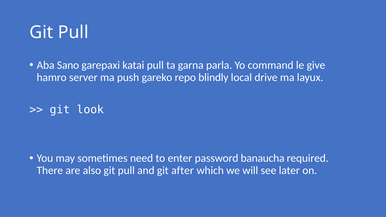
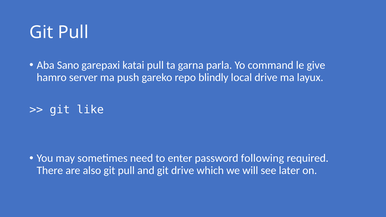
look: look -> like
banaucha: banaucha -> following
git after: after -> drive
